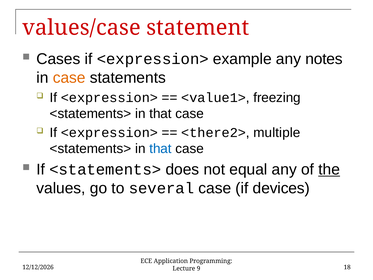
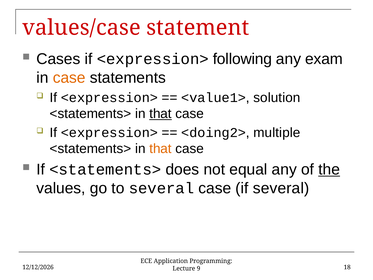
example: example -> following
notes: notes -> exam
freezing: freezing -> solution
that at (160, 114) underline: none -> present
<there2>: <there2> -> <doing2>
that at (160, 149) colour: blue -> orange
if devices: devices -> several
